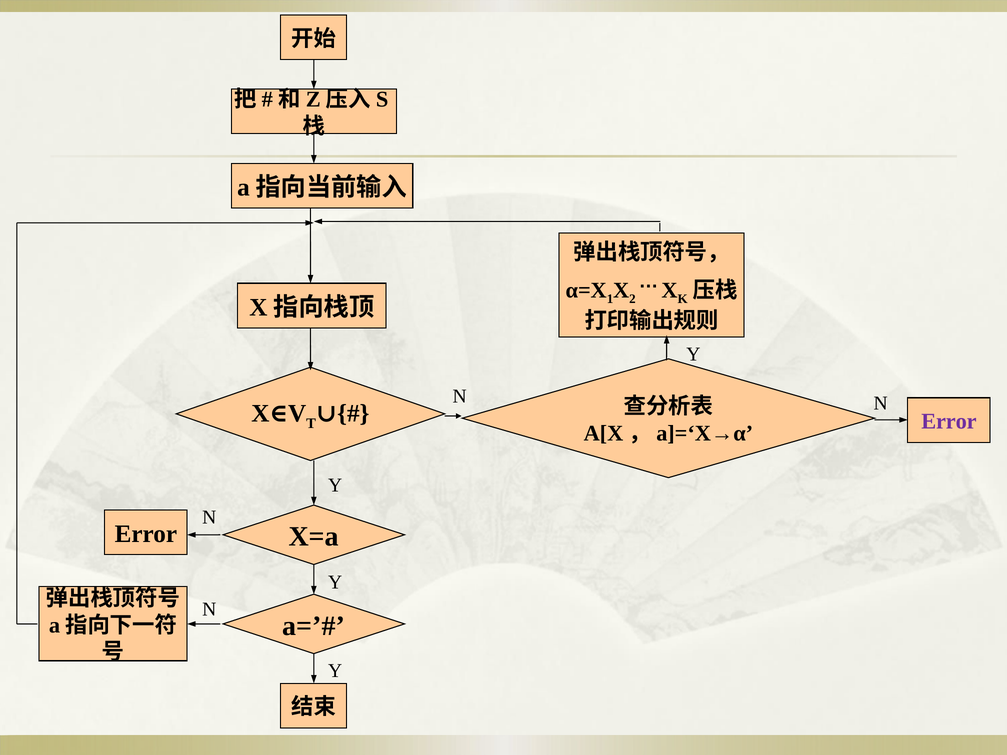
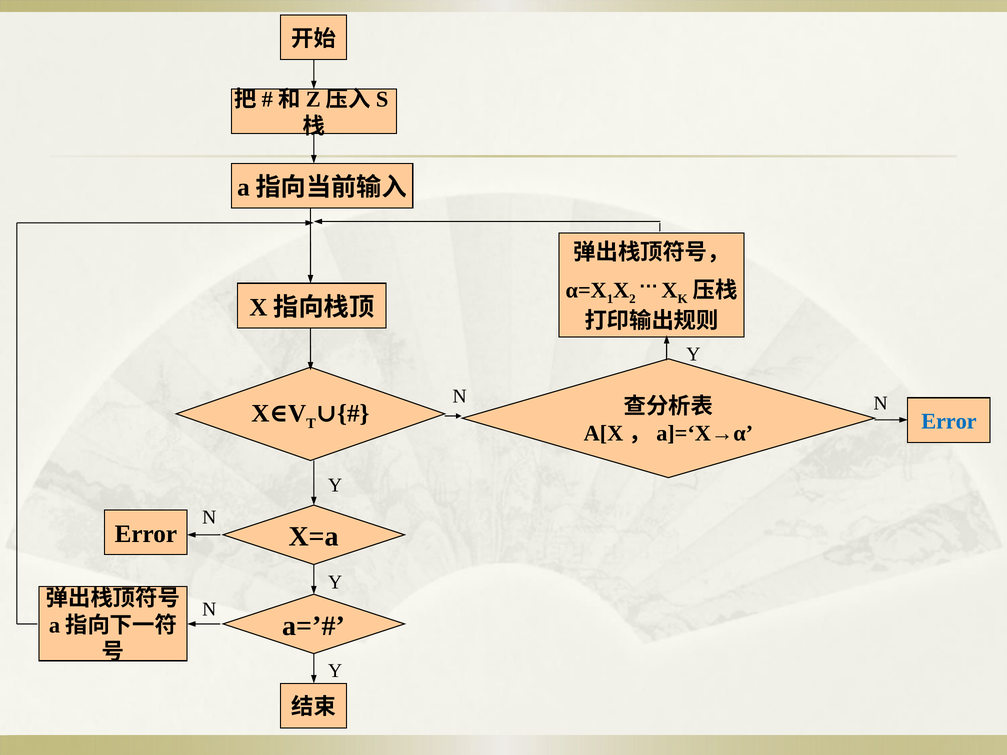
Error at (949, 422) colour: purple -> blue
